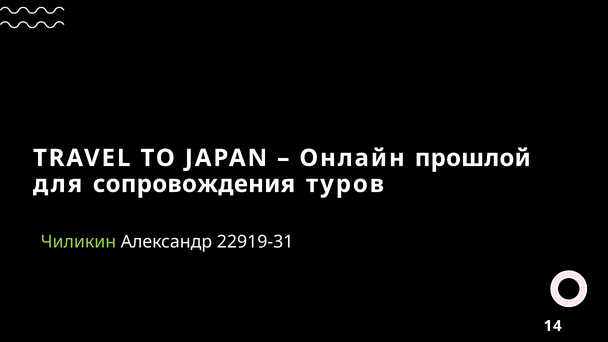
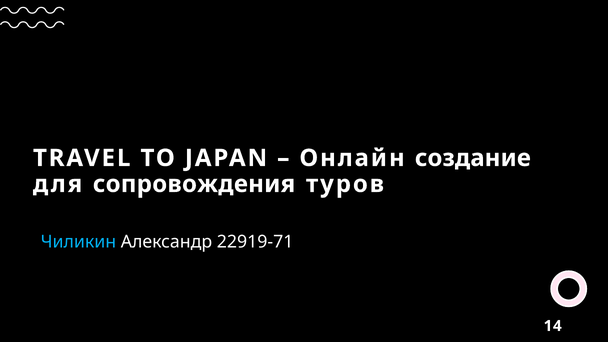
прошлой: прошлой -> создание
Чиликин colour: light green -> light blue
22919-31: 22919-31 -> 22919-71
